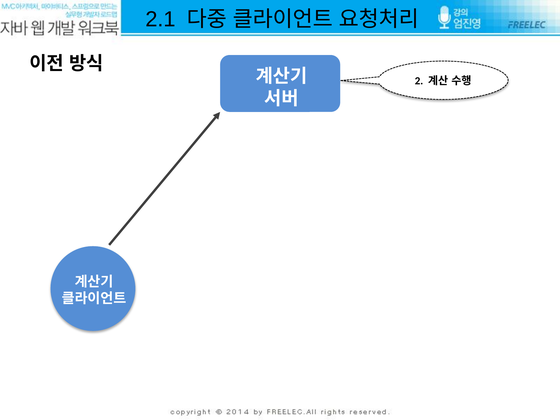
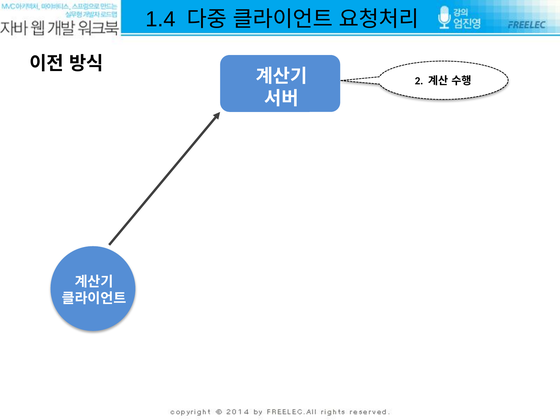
2.1: 2.1 -> 1.4
